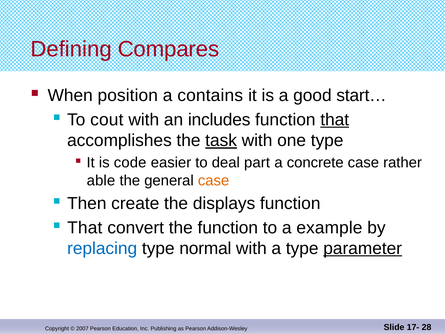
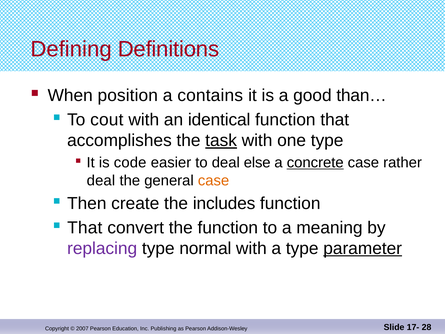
Compares: Compares -> Definitions
start…: start… -> than…
includes: includes -> identical
that at (335, 120) underline: present -> none
part: part -> else
concrete underline: none -> present
able at (101, 180): able -> deal
displays: displays -> includes
example: example -> meaning
replacing colour: blue -> purple
